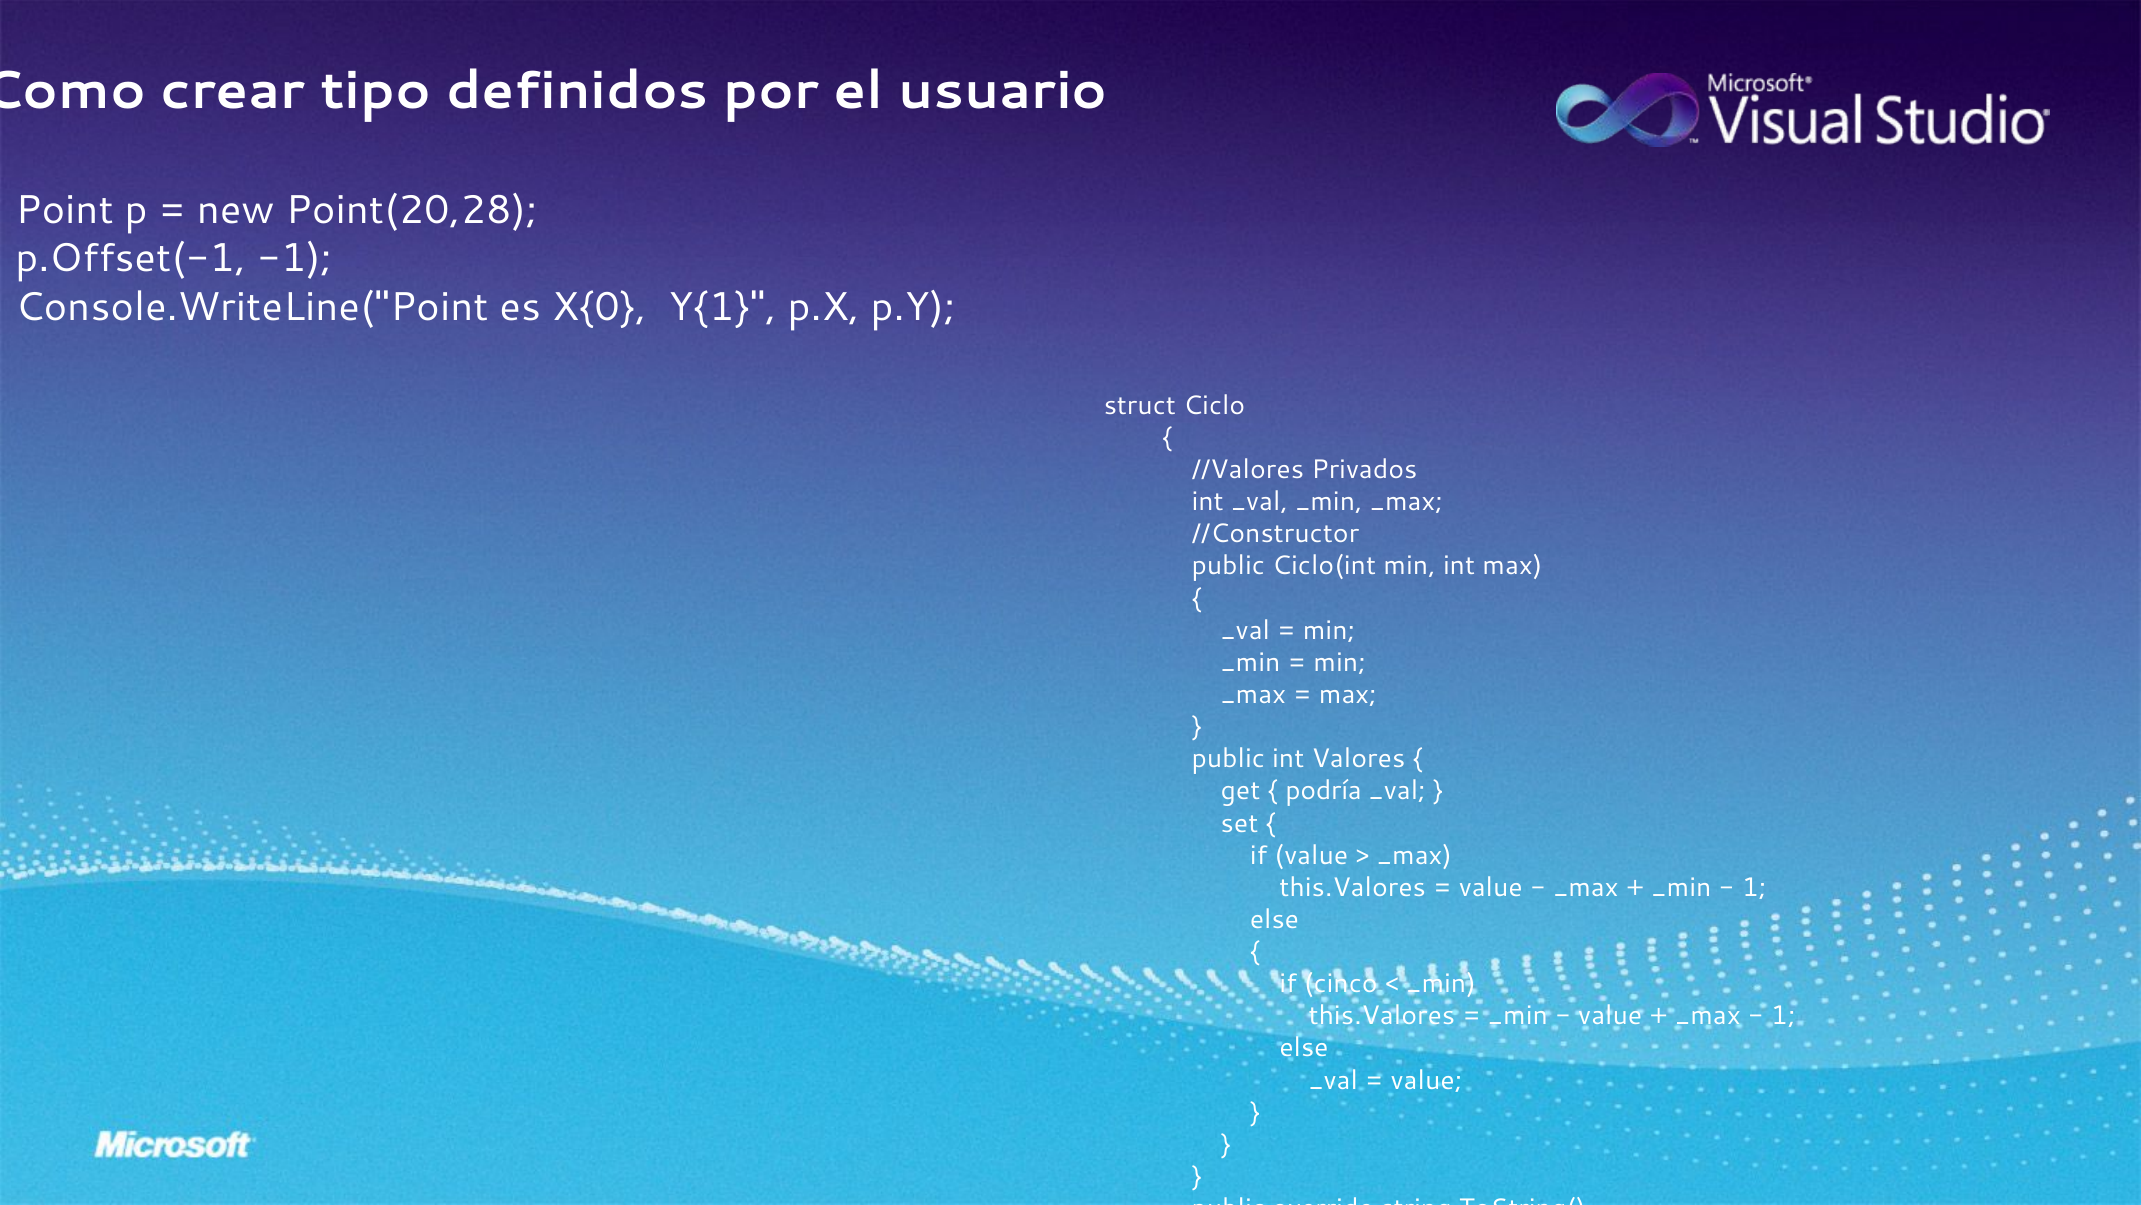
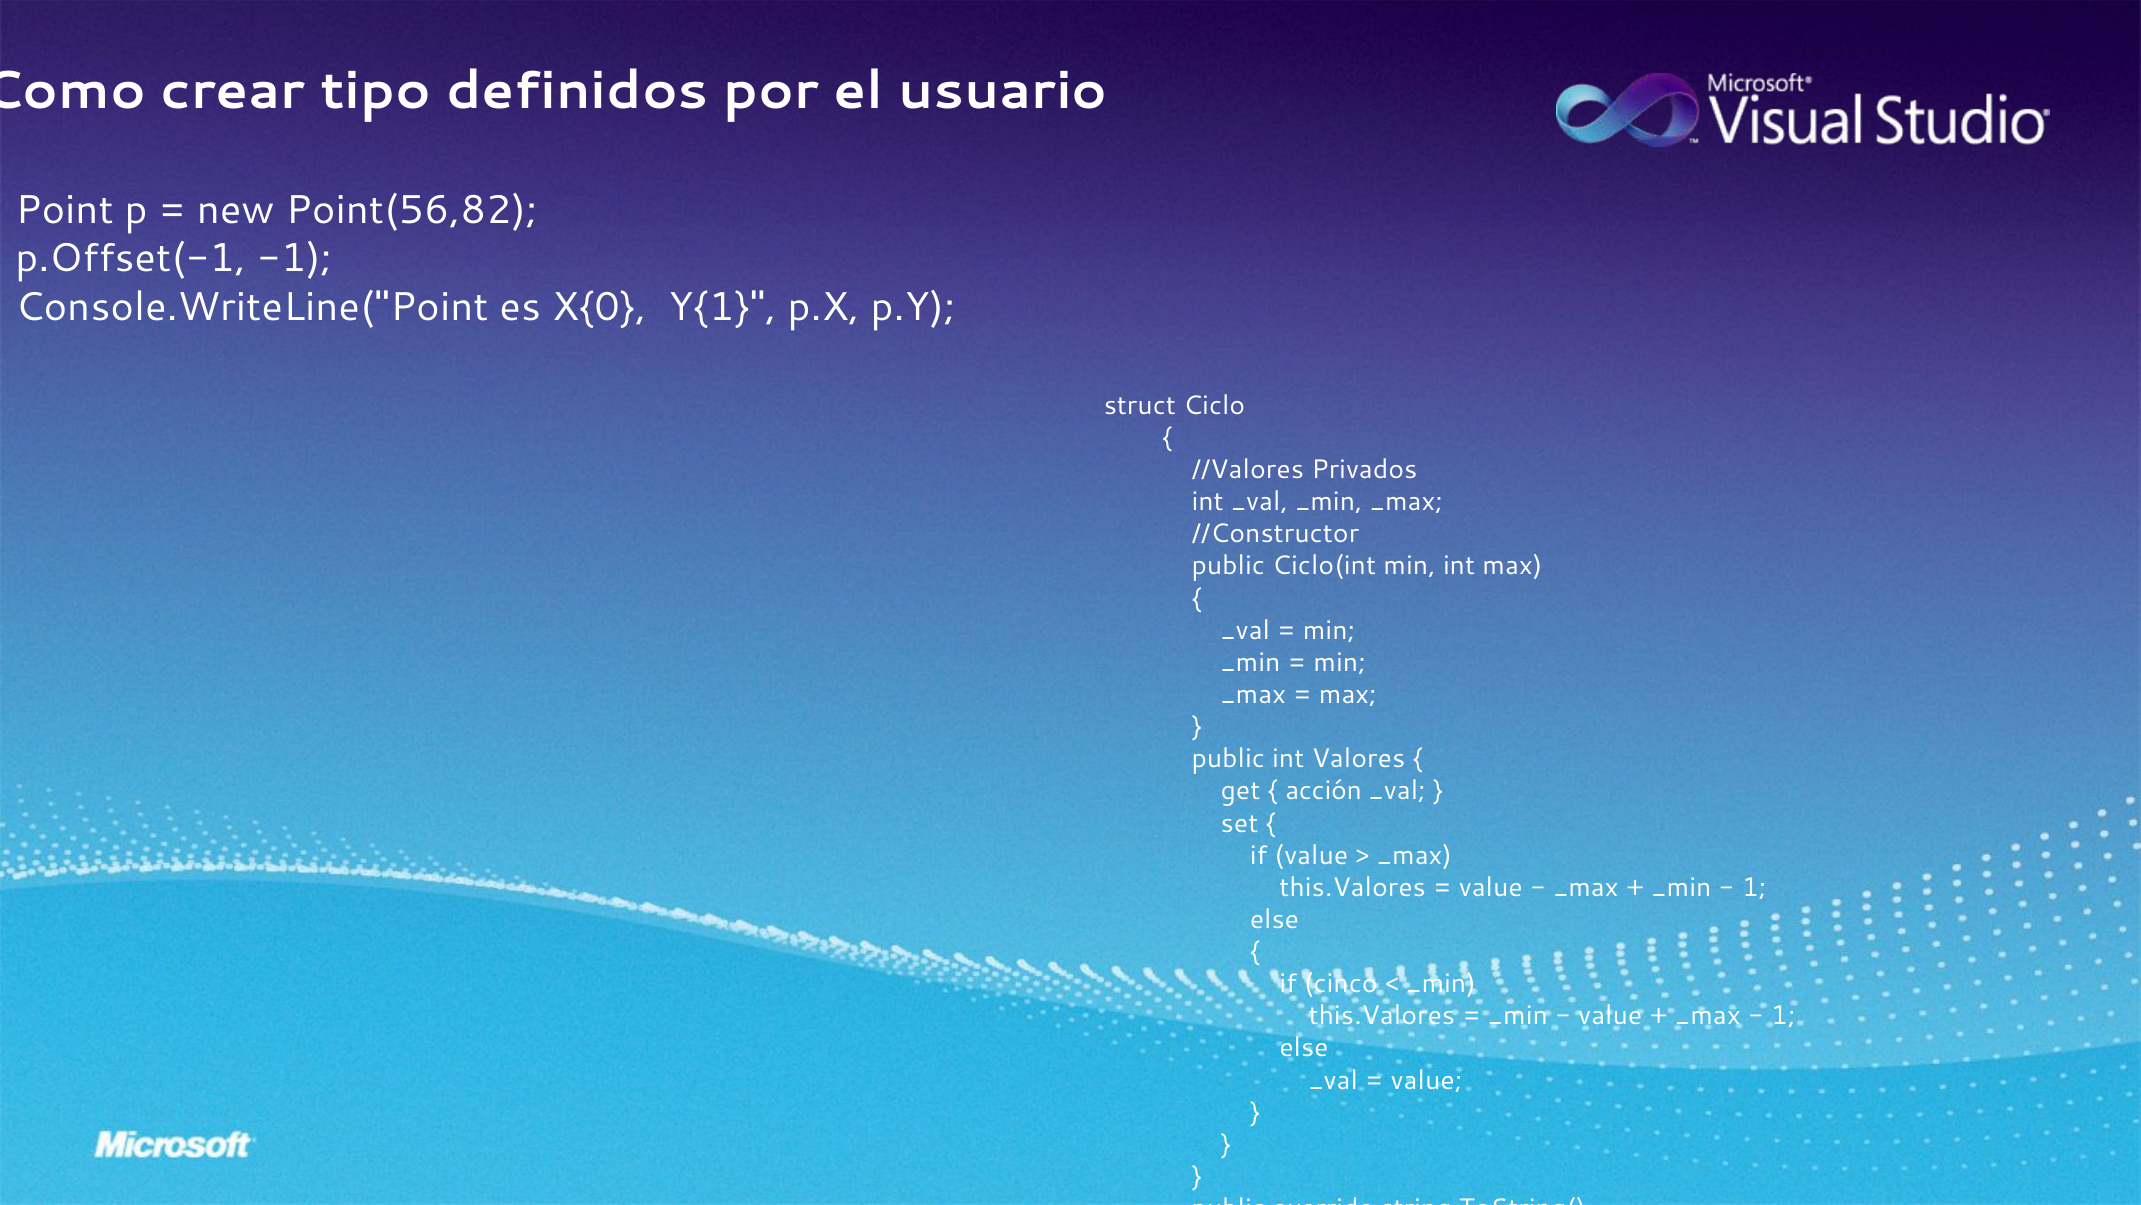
Point(20,28: Point(20,28 -> Point(56,82
podría: podría -> acción
